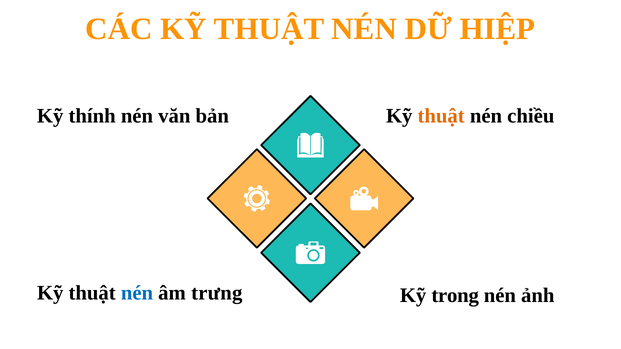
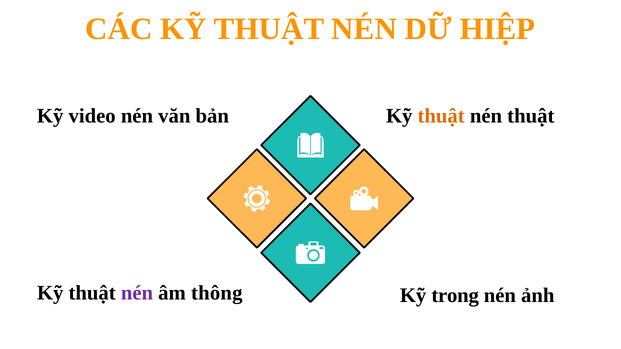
thính: thính -> video
nén chiều: chiều -> thuật
nén at (137, 293) colour: blue -> purple
trưng: trưng -> thông
